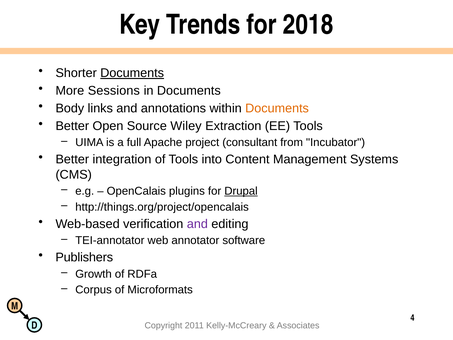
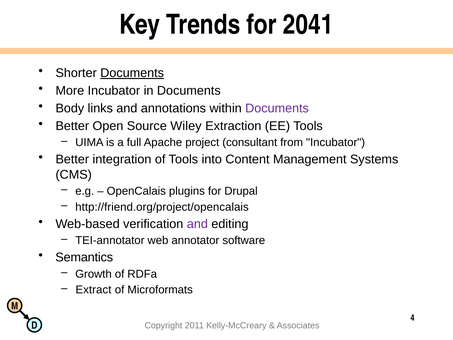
2018: 2018 -> 2041
More Sessions: Sessions -> Incubator
Documents at (277, 108) colour: orange -> purple
Drupal underline: present -> none
http://things.org/project/opencalais: http://things.org/project/opencalais -> http://friend.org/project/opencalais
Publishers: Publishers -> Semantics
Corpus: Corpus -> Extract
